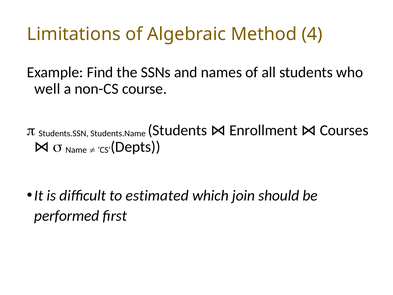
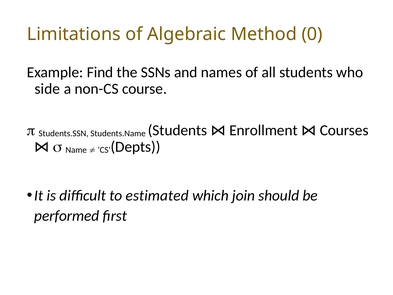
4: 4 -> 0
well: well -> side
